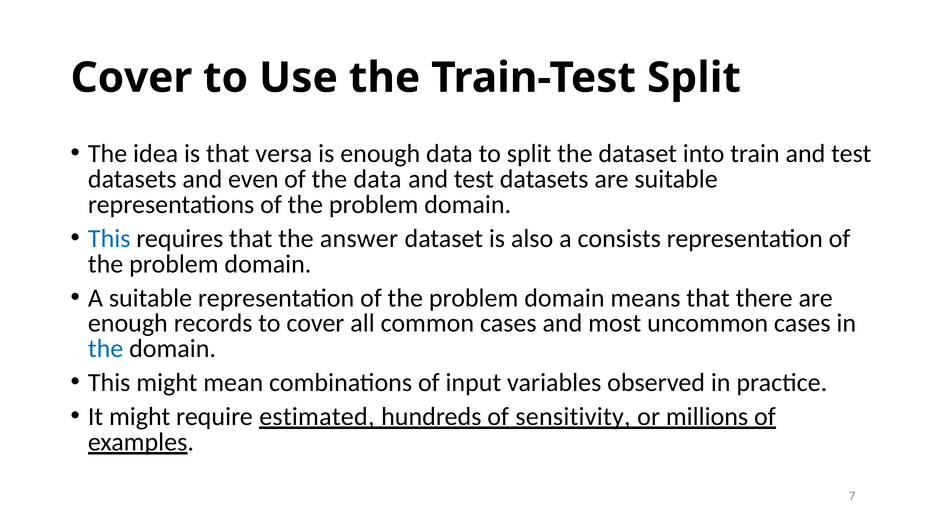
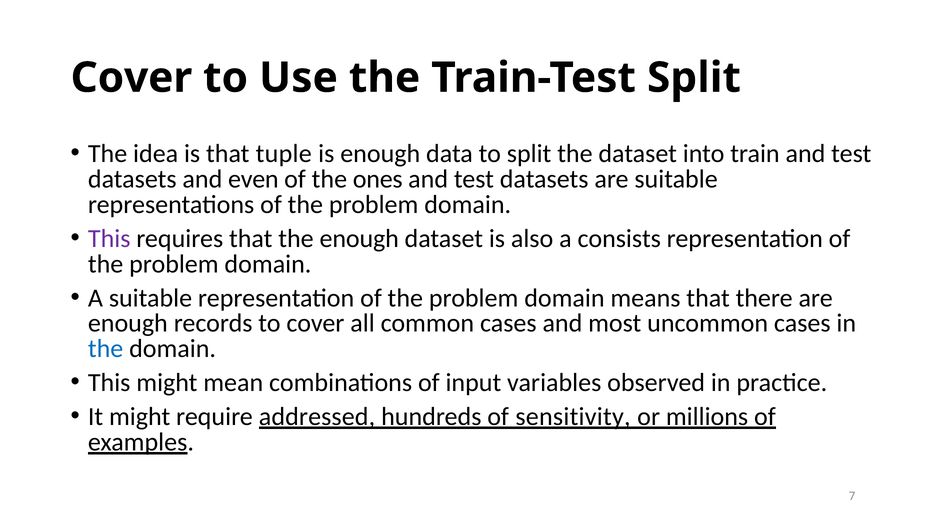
versa: versa -> tuple
the data: data -> ones
This at (109, 238) colour: blue -> purple
the answer: answer -> enough
estimated: estimated -> addressed
